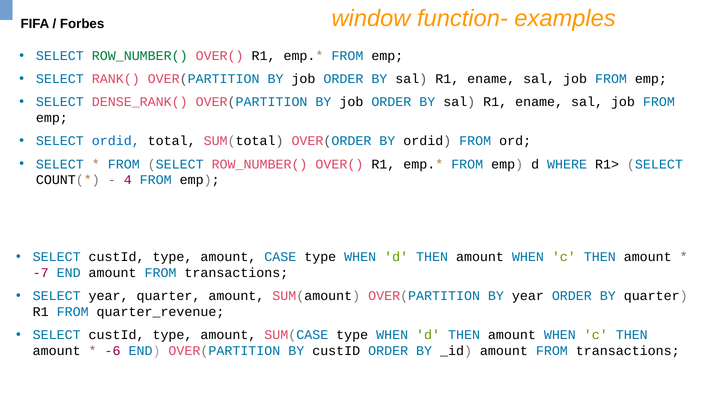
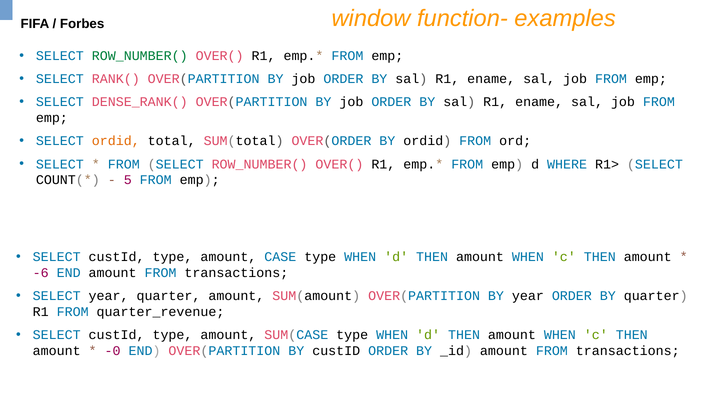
ordid at (116, 141) colour: blue -> orange
4: 4 -> 5
-7: -7 -> -6
-6: -6 -> -0
